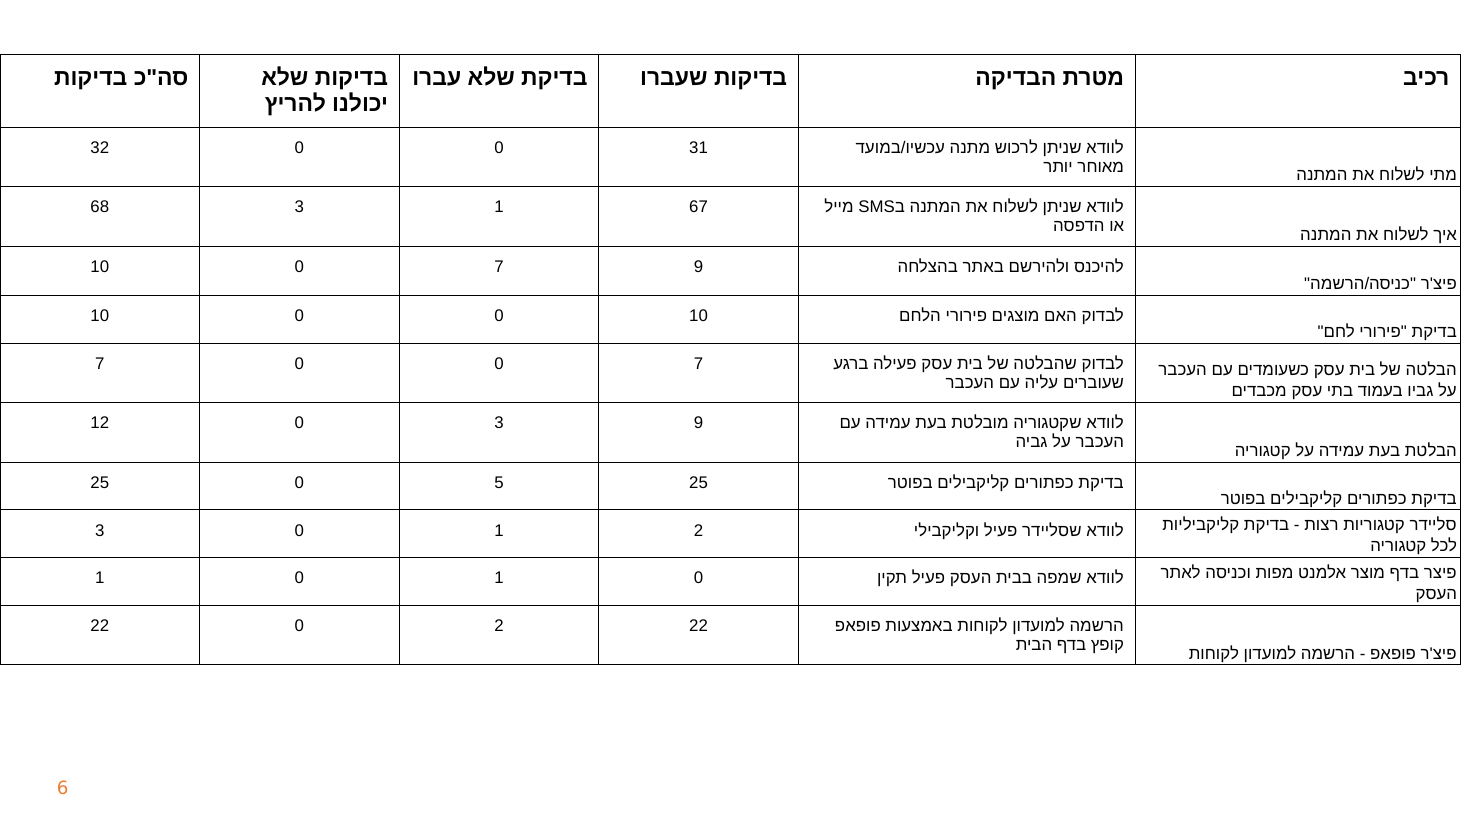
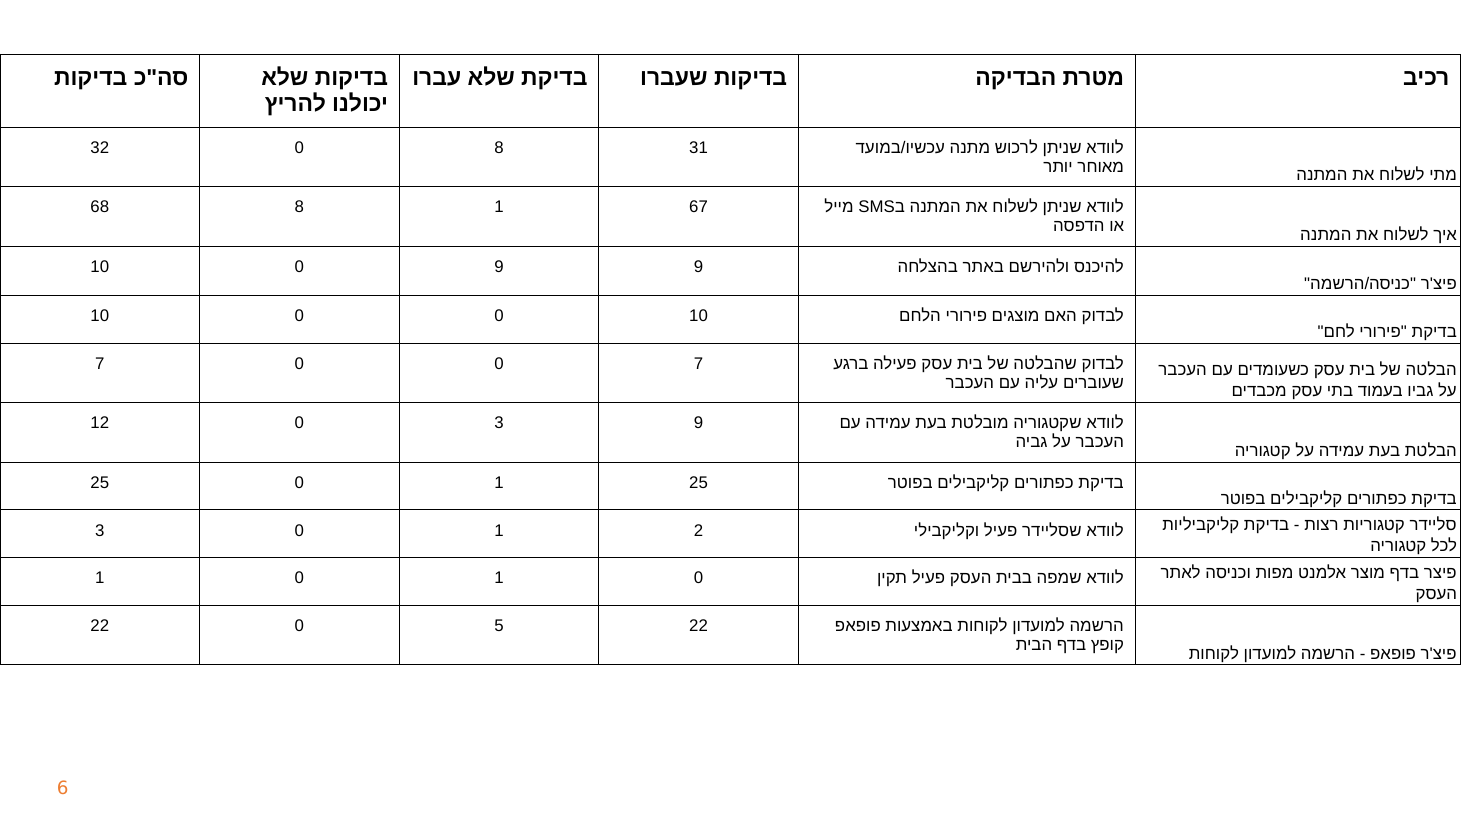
32 0 0: 0 -> 8
68 3: 3 -> 8
10 0 7: 7 -> 9
25 0 5: 5 -> 1
0 2: 2 -> 5
